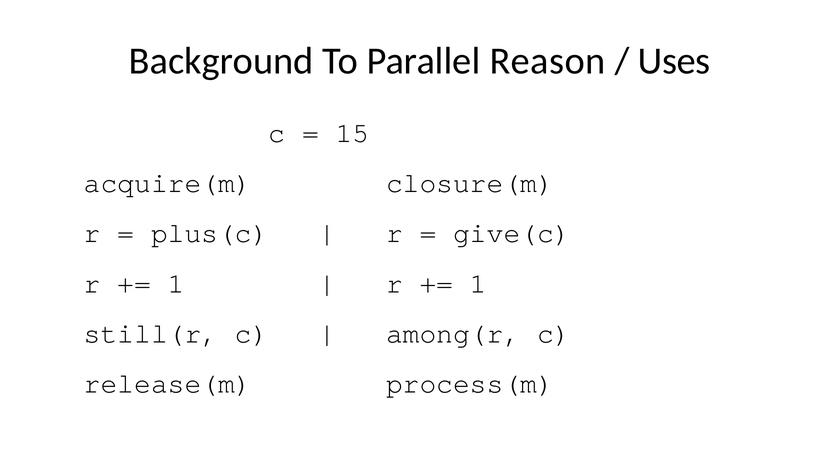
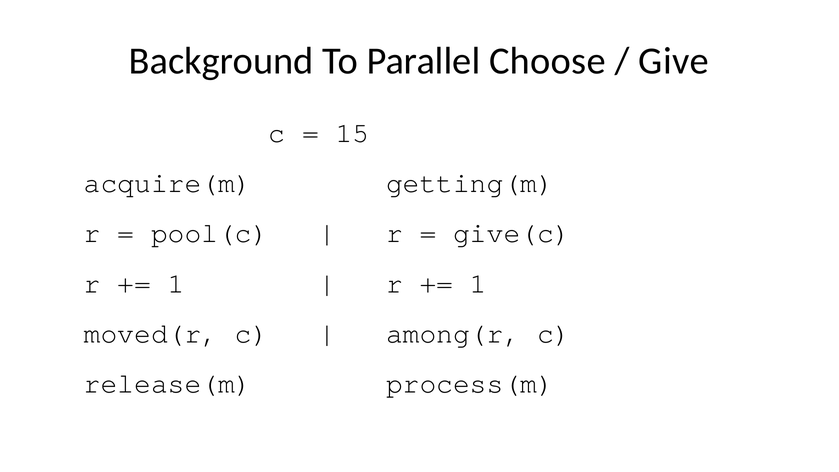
Reason: Reason -> Choose
Uses: Uses -> Give
closure(m: closure(m -> getting(m
plus(c: plus(c -> pool(c
still(r: still(r -> moved(r
